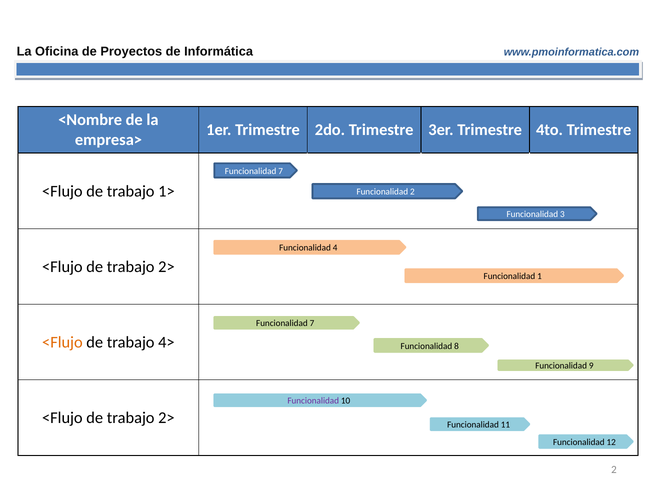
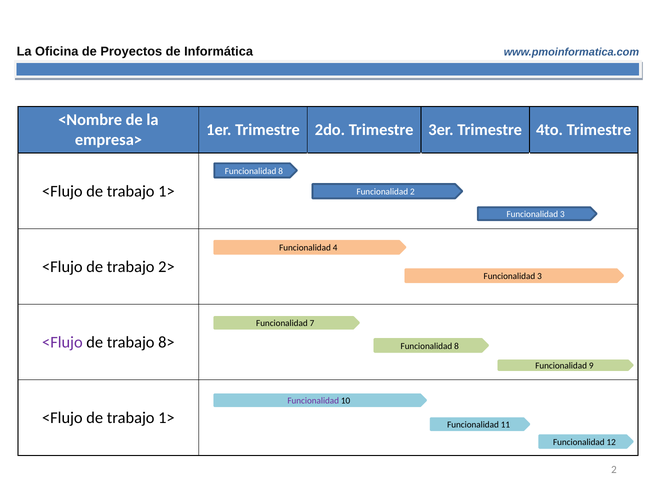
7 at (281, 171): 7 -> 8
1 at (539, 276): 1 -> 3
<Flujo at (62, 342) colour: orange -> purple
4>: 4> -> 8>
2> at (166, 418): 2> -> 1>
